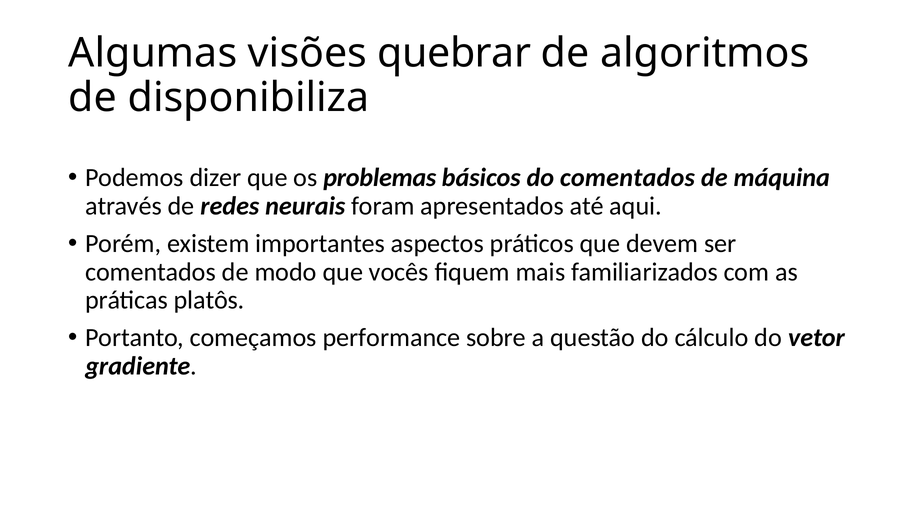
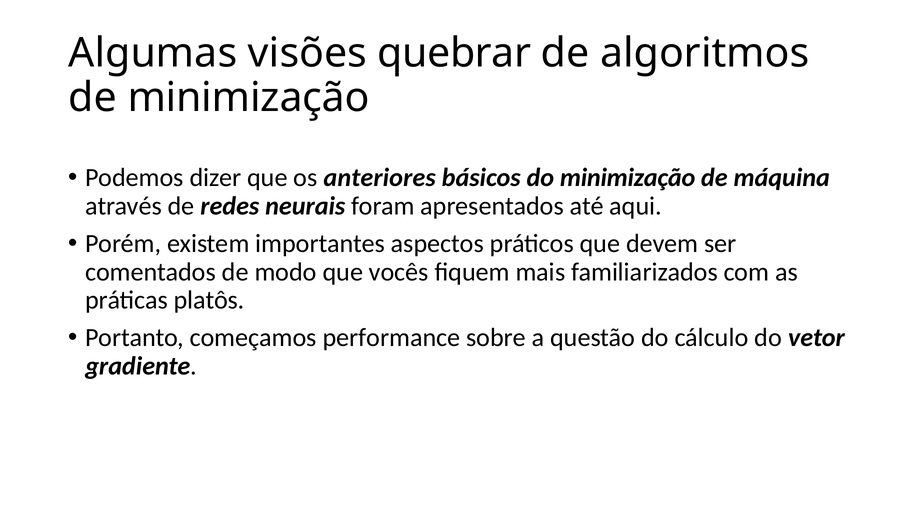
de disponibiliza: disponibiliza -> minimização
problemas: problemas -> anteriores
do comentados: comentados -> minimização
